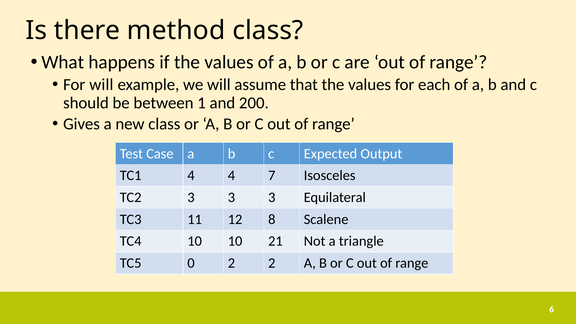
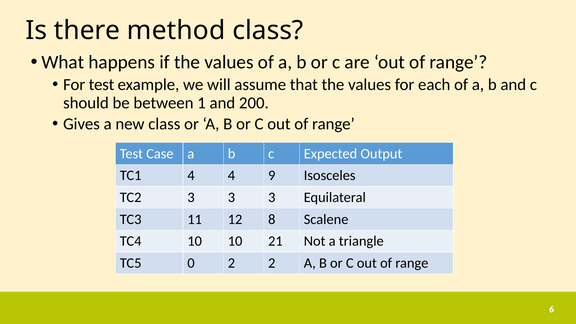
For will: will -> test
7: 7 -> 9
